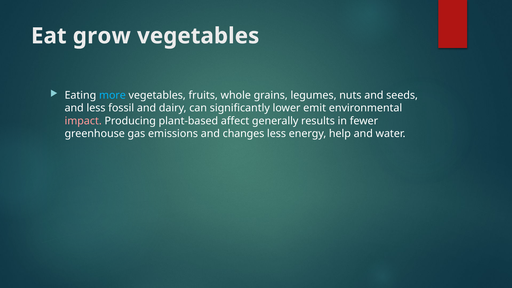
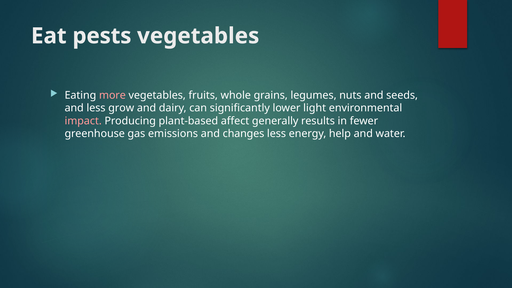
grow: grow -> pests
more colour: light blue -> pink
fossil: fossil -> grow
emit: emit -> light
